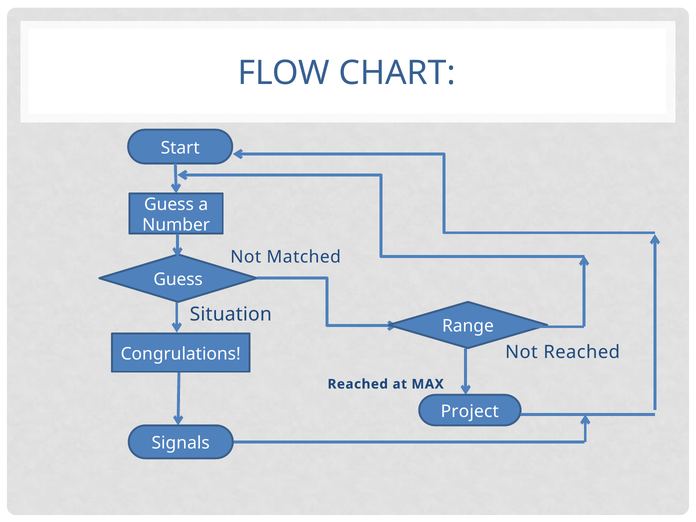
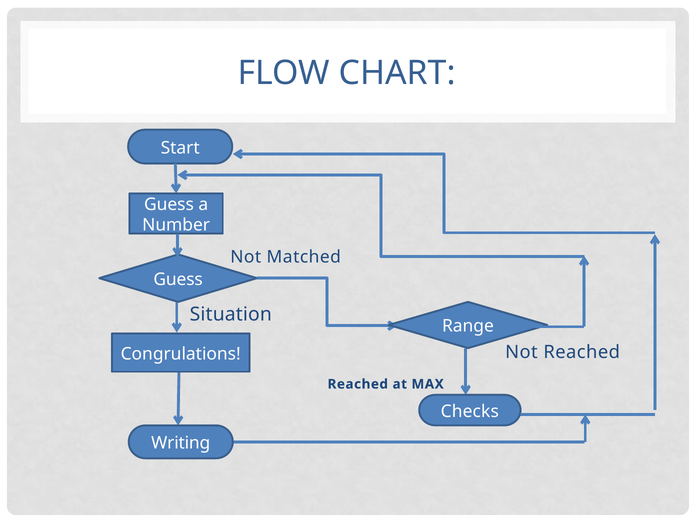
Project: Project -> Checks
Signals: Signals -> Writing
